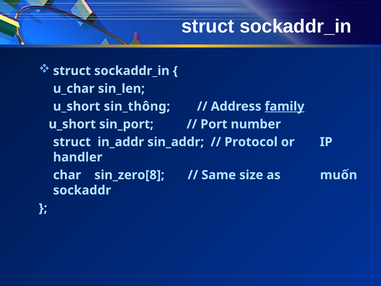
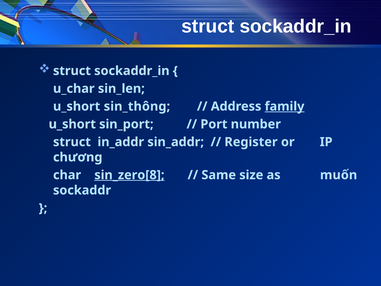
Protocol: Protocol -> Register
handler: handler -> chương
sin_zero[8 underline: none -> present
